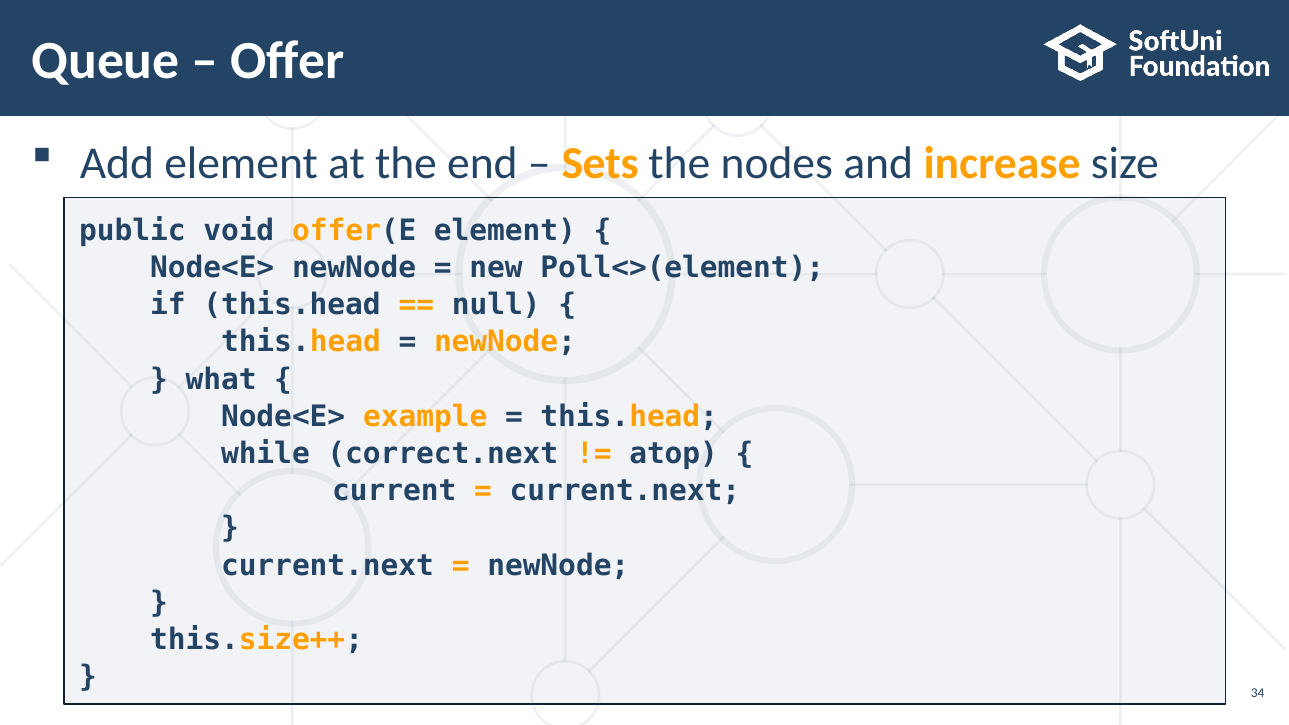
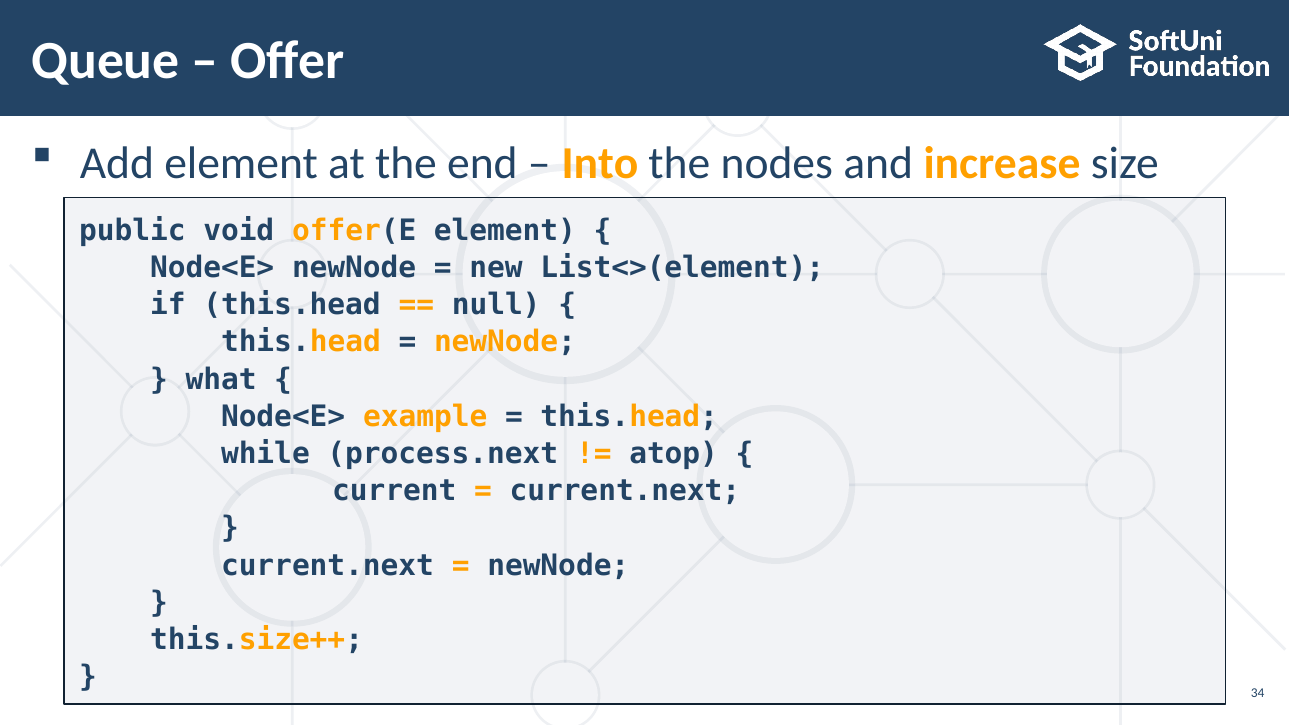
Sets: Sets -> Into
Poll<>(element: Poll<>(element -> List<>(element
correct.next: correct.next -> process.next
